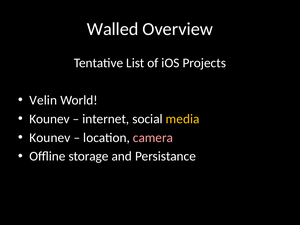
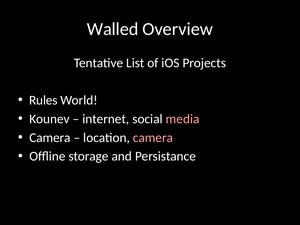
Velin: Velin -> Rules
media colour: yellow -> pink
Kounev at (50, 138): Kounev -> Camera
